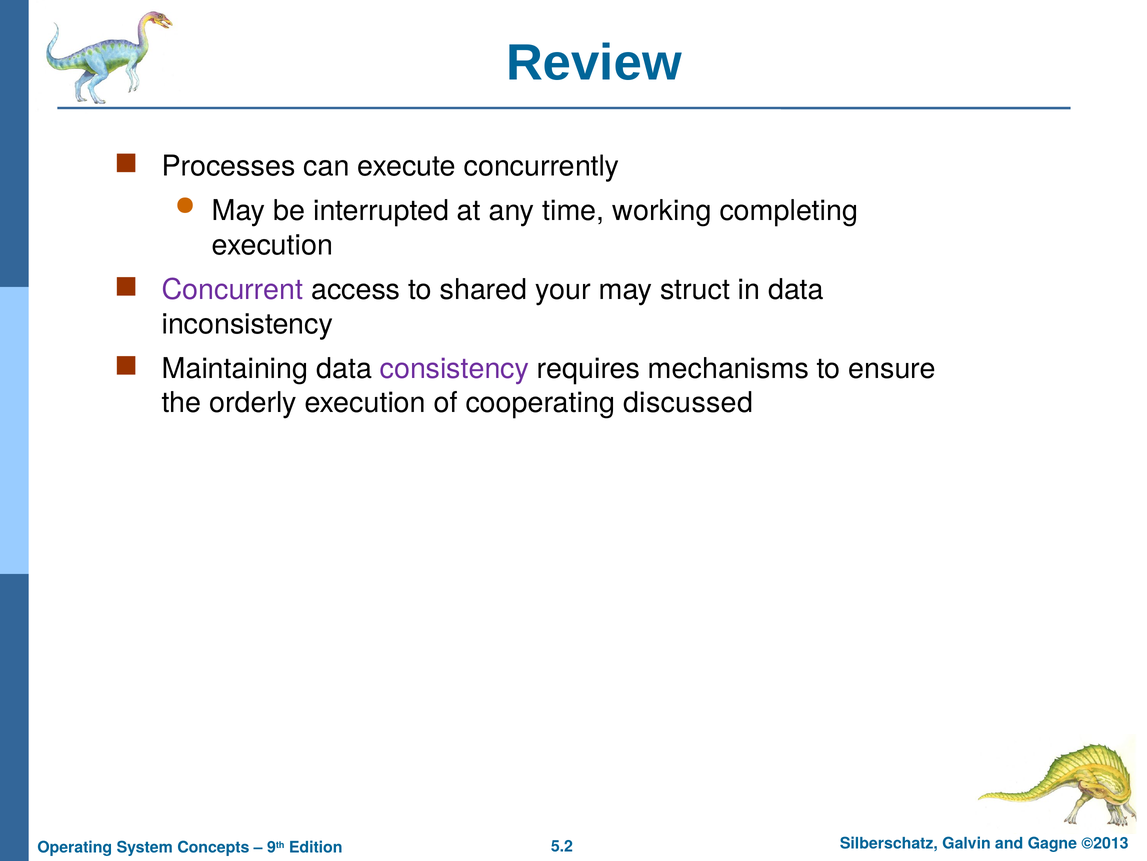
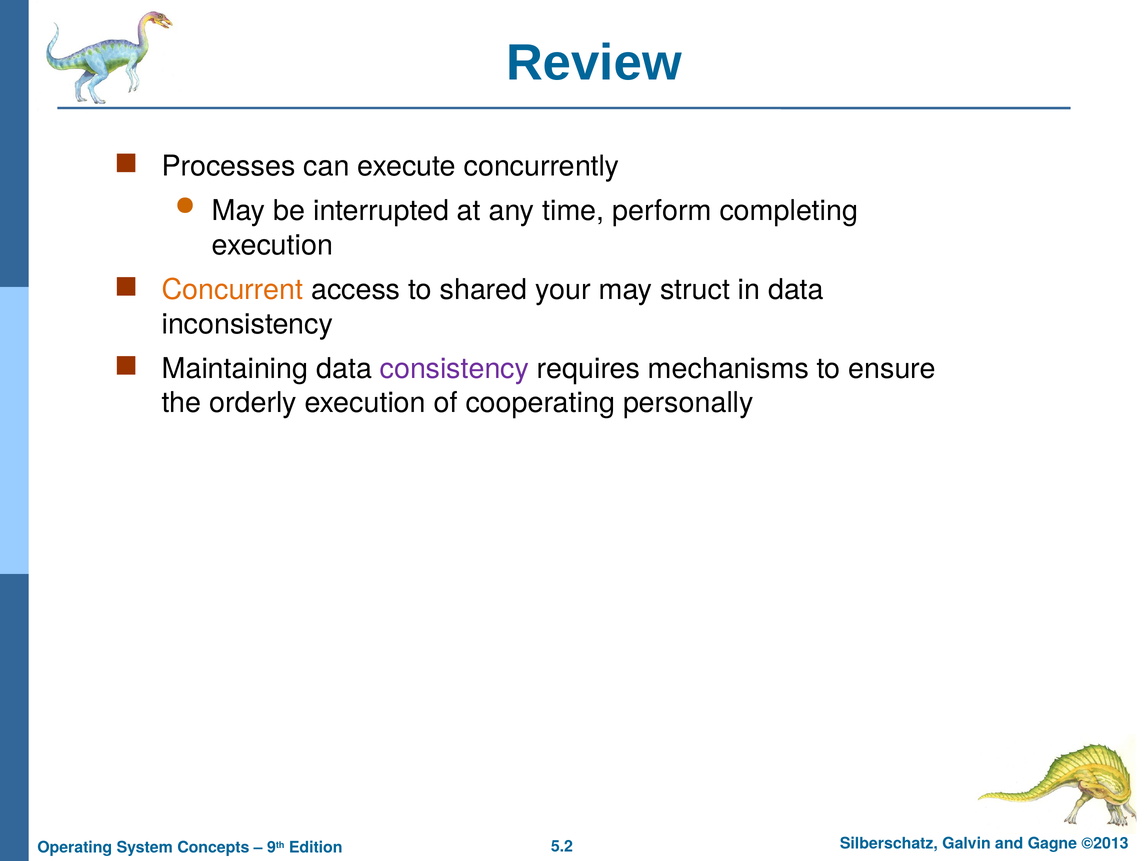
working: working -> perform
Concurrent colour: purple -> orange
discussed: discussed -> personally
